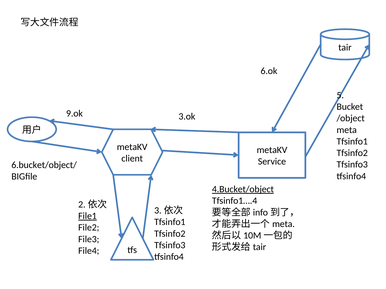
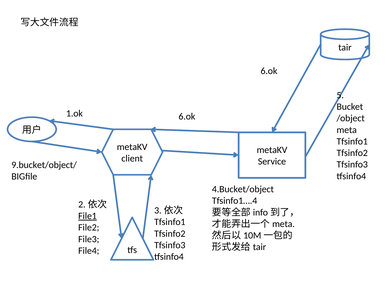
9.ok: 9.ok -> 1.ok
3.ok at (187, 117): 3.ok -> 6.ok
6.bucket/object/: 6.bucket/object/ -> 9.bucket/object/
4.Bucket/object underline: present -> none
